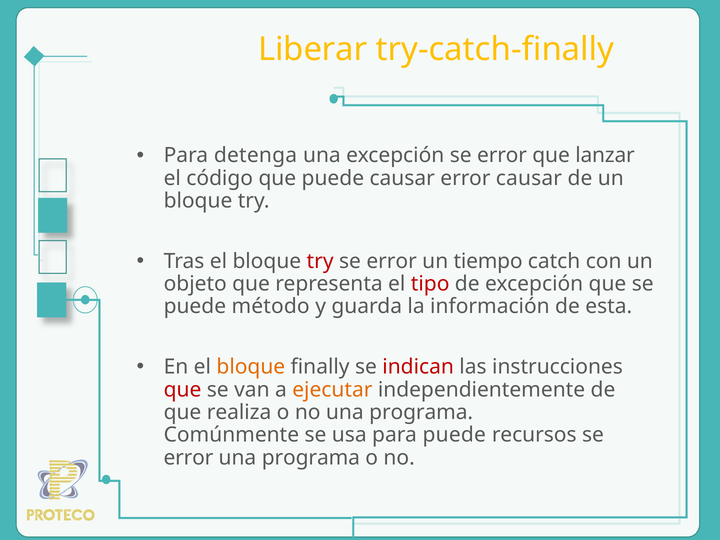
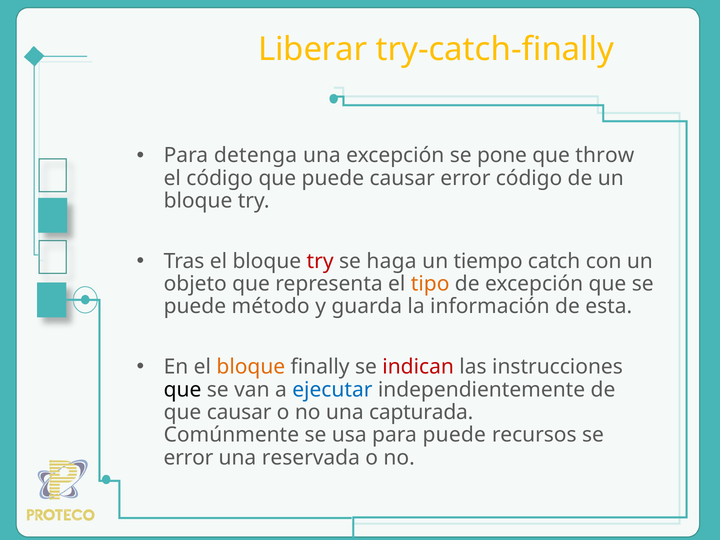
excepción se error: error -> pone
lanzar: lanzar -> throw
error causar: causar -> código
error at (392, 261): error -> haga
tipo colour: red -> orange
que at (183, 390) colour: red -> black
ejecutar colour: orange -> blue
que realiza: realiza -> causar
no una programa: programa -> capturada
programa at (311, 458): programa -> reservada
